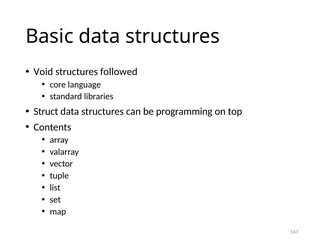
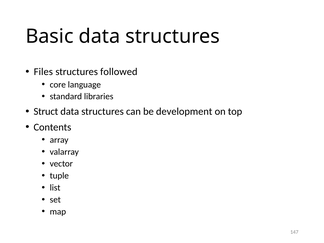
Void: Void -> Files
programming: programming -> development
